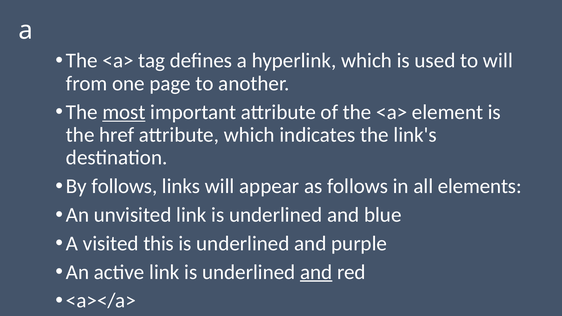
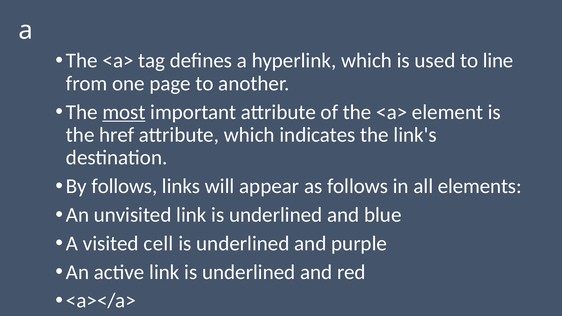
to will: will -> line
this: this -> cell
and at (316, 272) underline: present -> none
